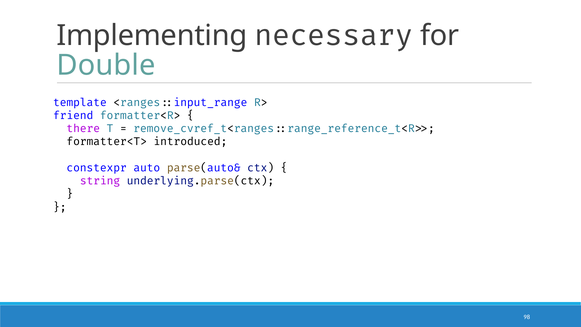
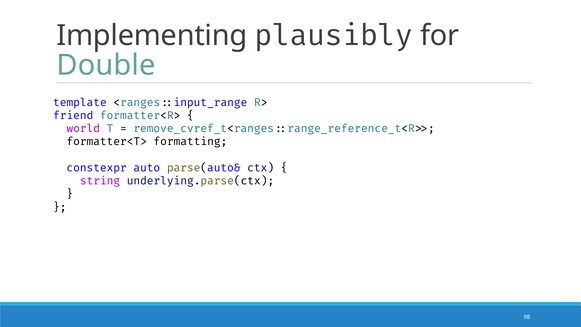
necessary: necessary -> plausibly
there: there -> world
introduced: introduced -> formatting
